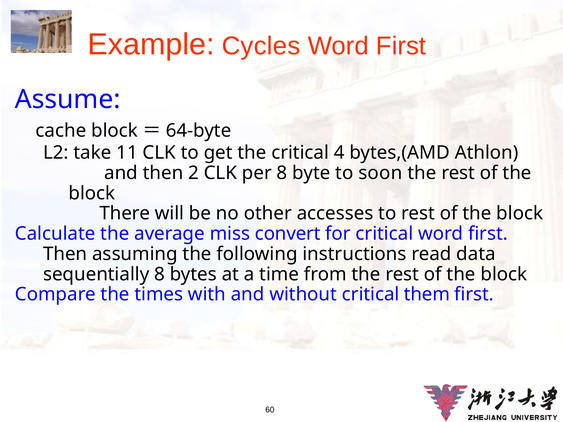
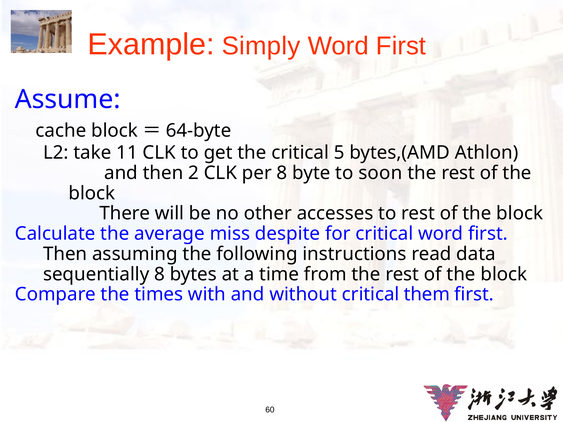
Cycles: Cycles -> Simply
4: 4 -> 5
convert: convert -> despite
